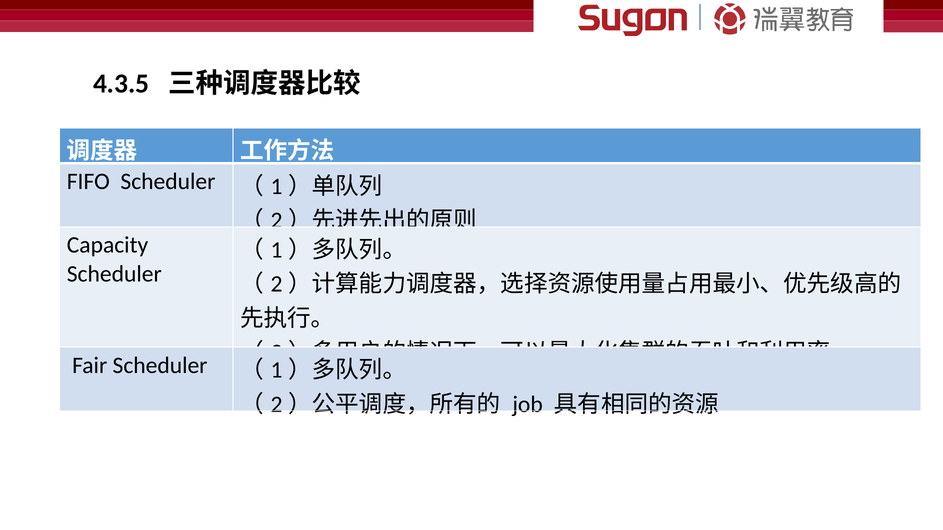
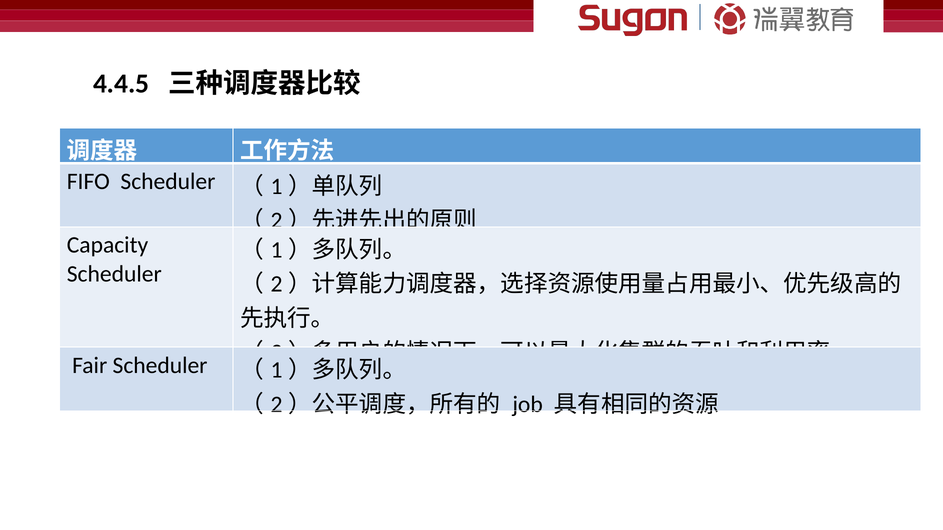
4.3.5: 4.3.5 -> 4.4.5
